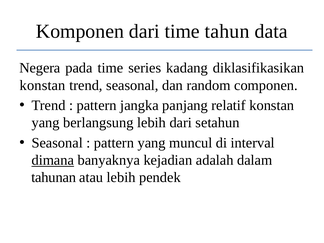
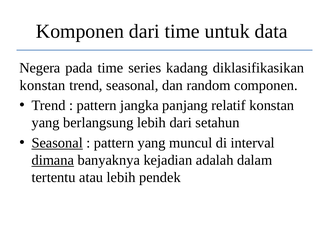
tahun: tahun -> untuk
Seasonal at (57, 143) underline: none -> present
tahunan: tahunan -> tertentu
